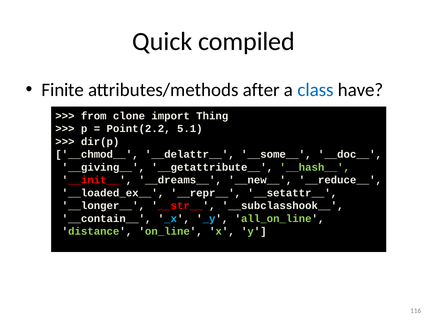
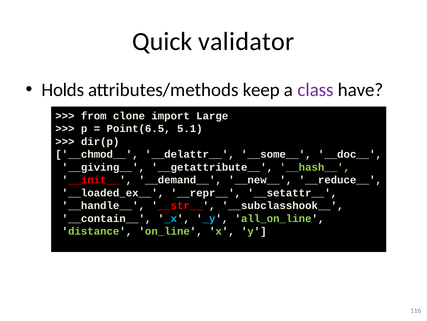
compiled: compiled -> validator
Finite: Finite -> Holds
after: after -> keep
class colour: blue -> purple
Thing: Thing -> Large
Point(2.2: Point(2.2 -> Point(6.5
__dreams__: __dreams__ -> __demand__
__longer__: __longer__ -> __handle__
